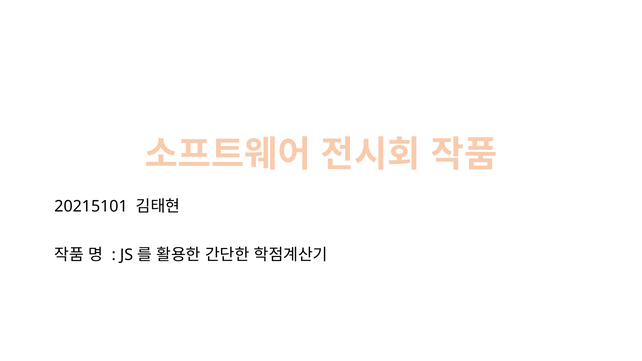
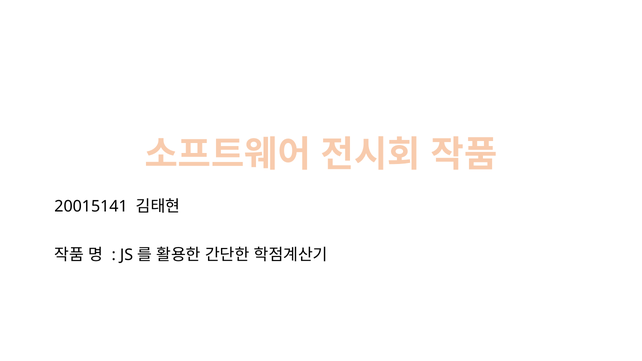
20215101: 20215101 -> 20015141
